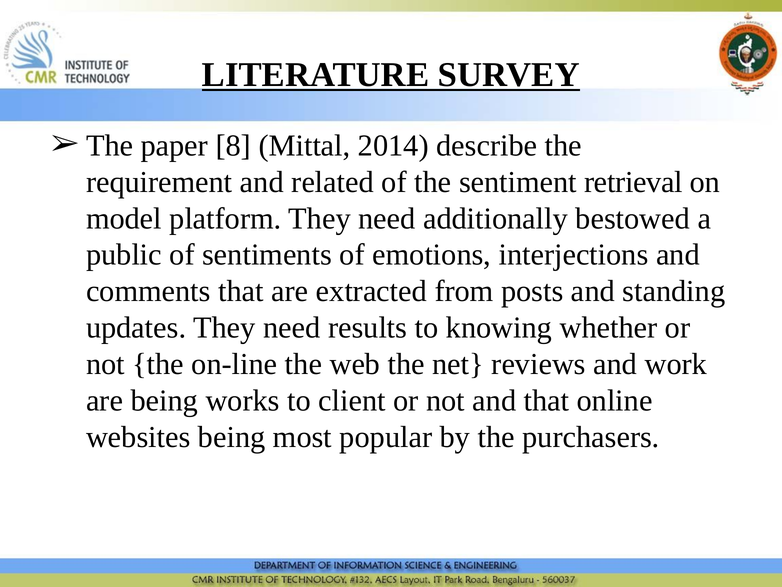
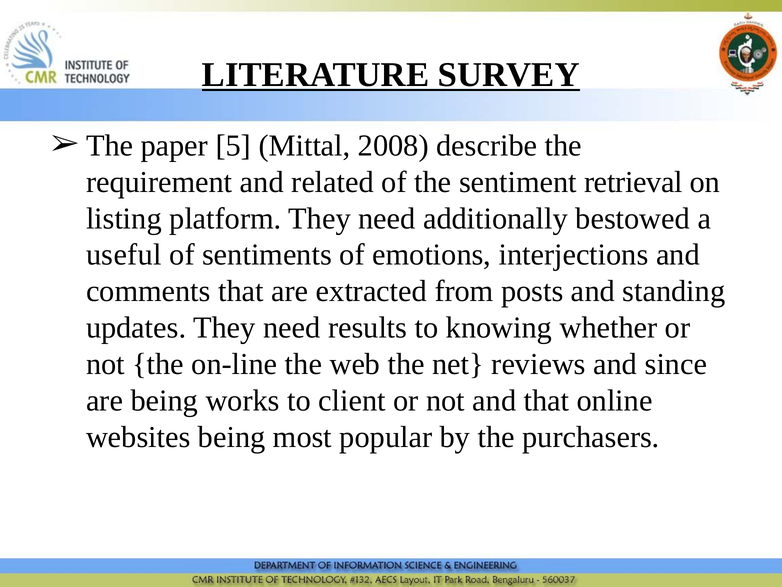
8: 8 -> 5
2014: 2014 -> 2008
model: model -> listing
public: public -> useful
work: work -> since
